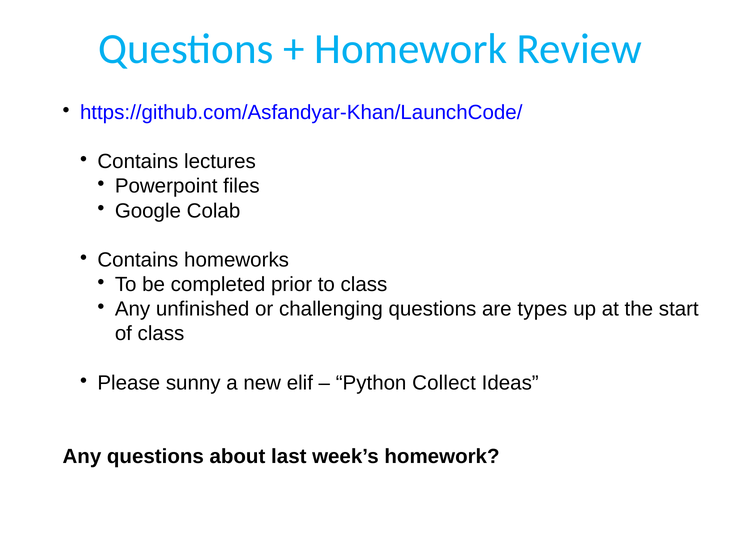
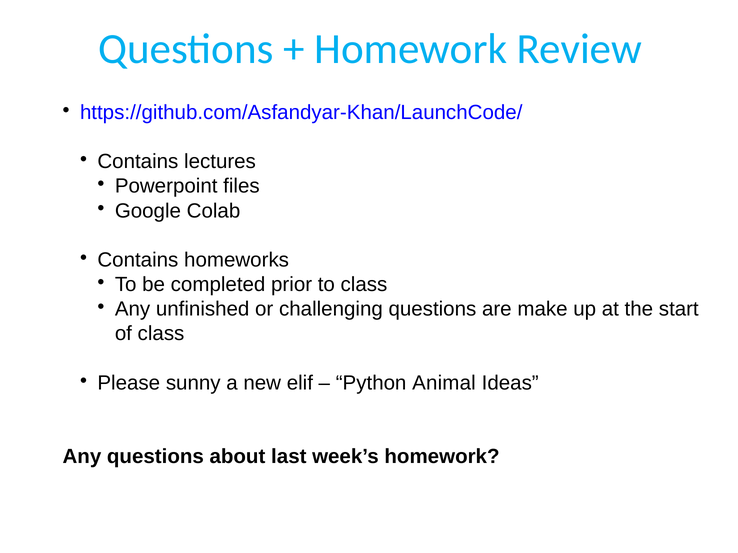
types: types -> make
Collect: Collect -> Animal
